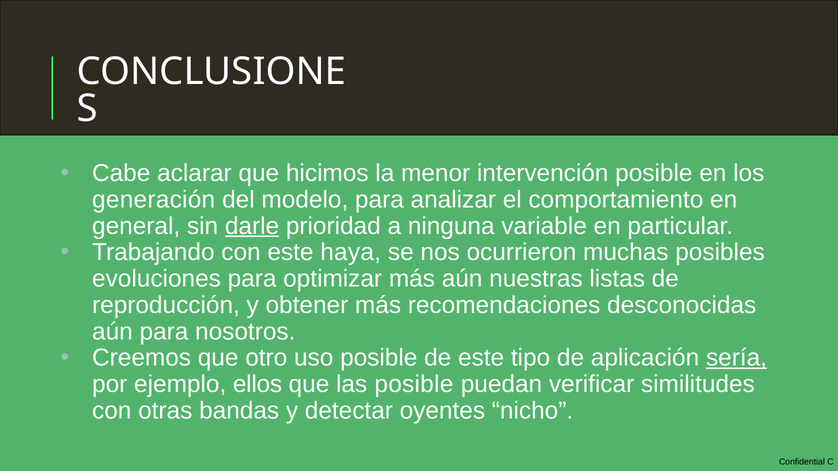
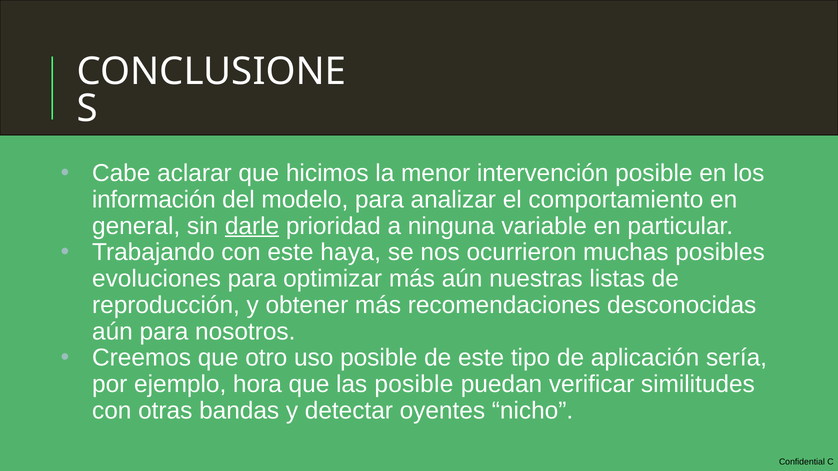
generación: generación -> información
sería underline: present -> none
ellos: ellos -> hora
